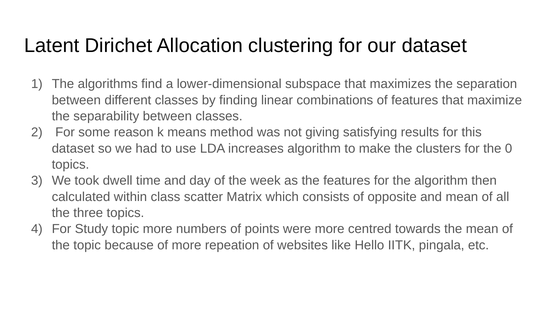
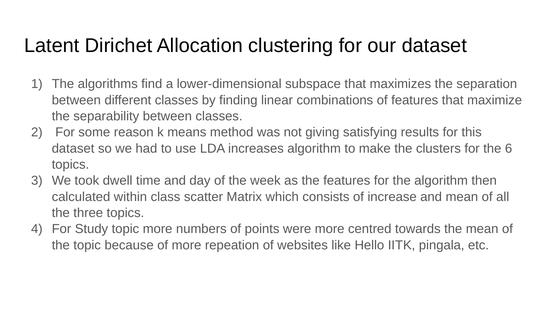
0: 0 -> 6
opposite: opposite -> increase
